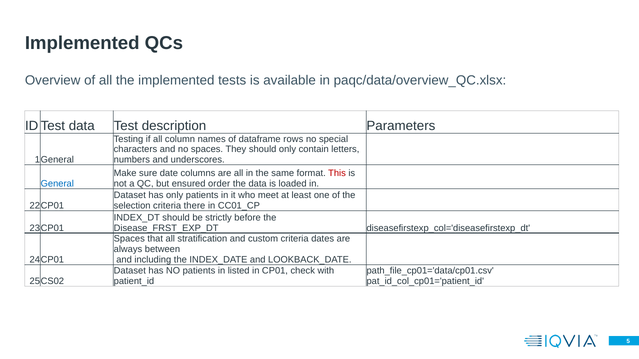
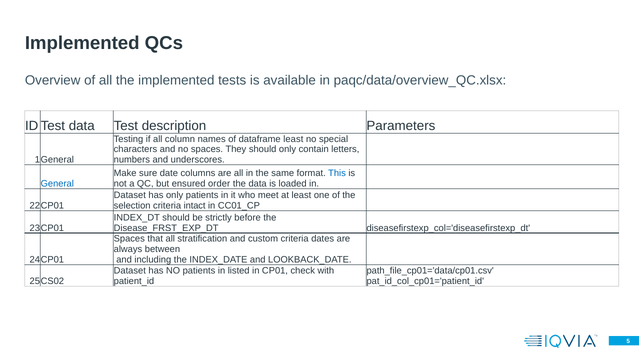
dataframe rows: rows -> least
This colour: red -> blue
there: there -> intact
